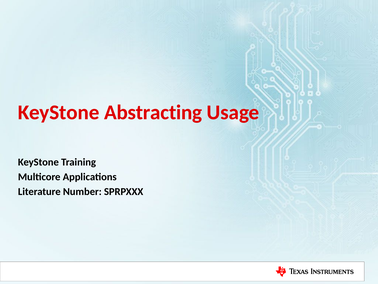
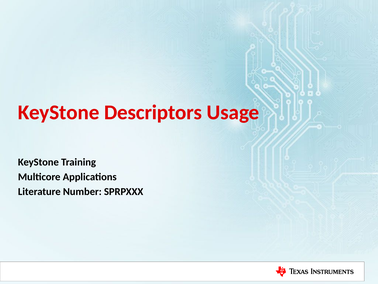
Abstracting: Abstracting -> Descriptors
